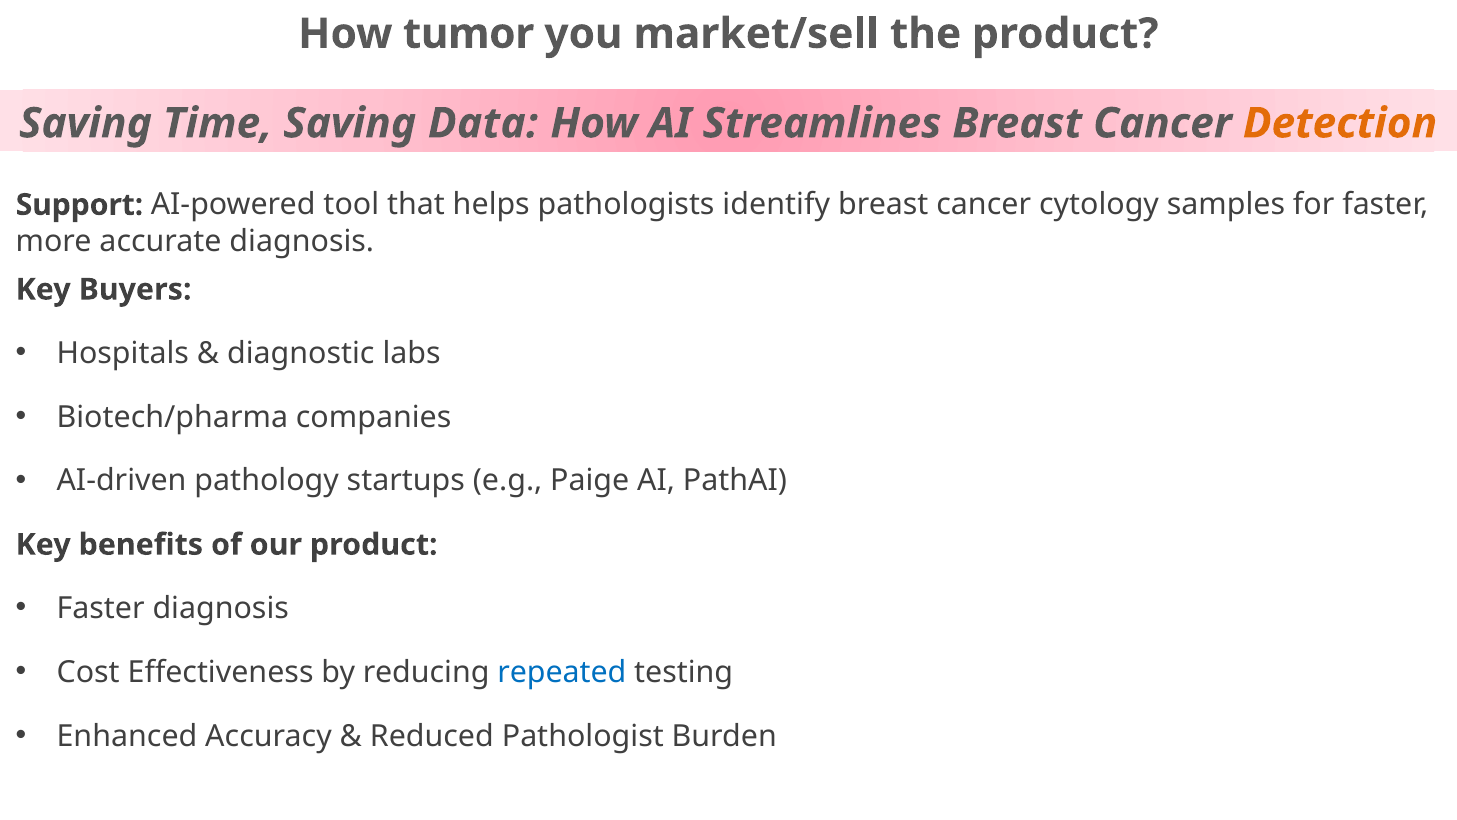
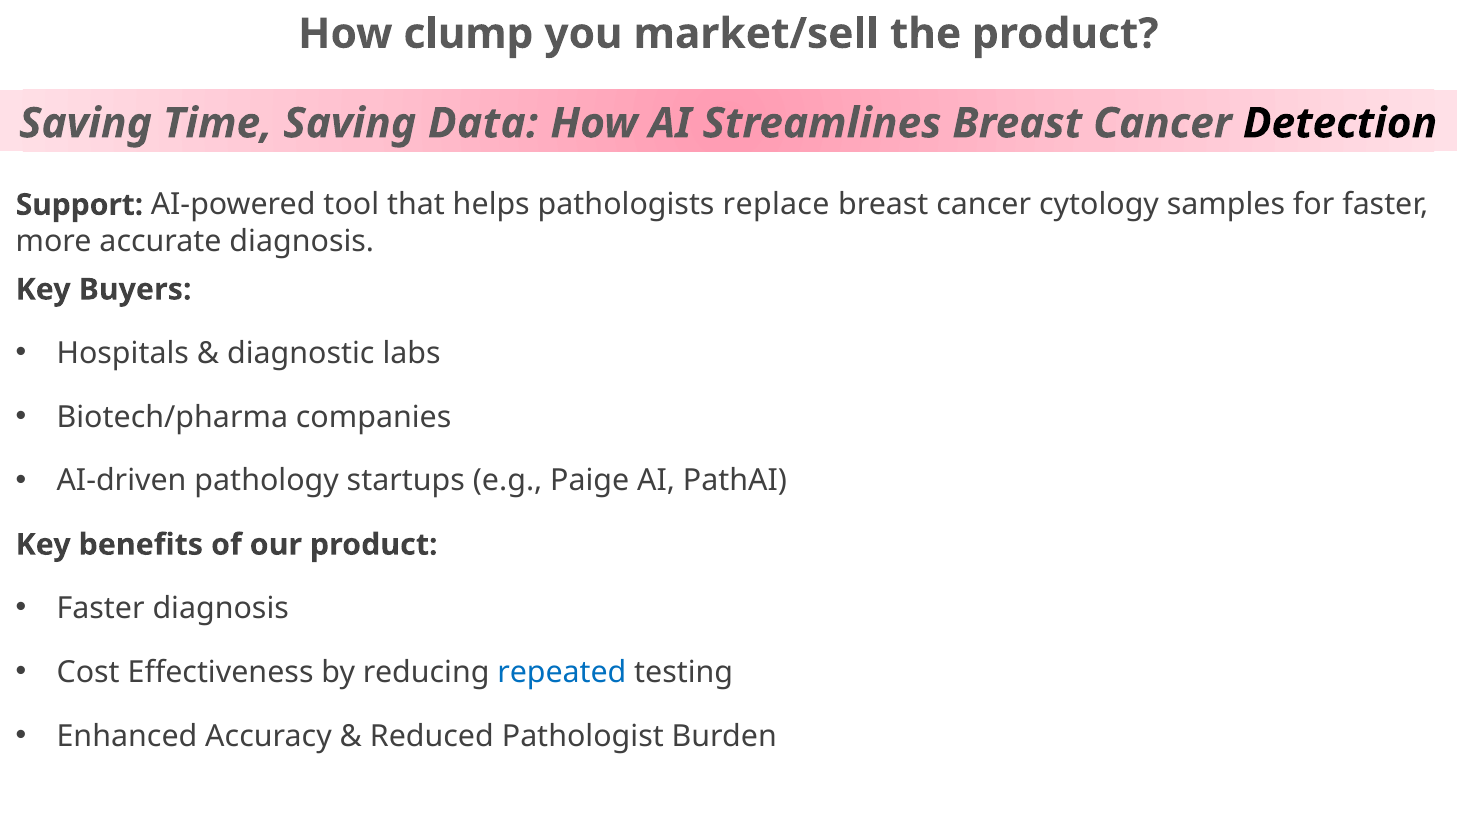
tumor: tumor -> clump
Detection colour: orange -> black
identify: identify -> replace
